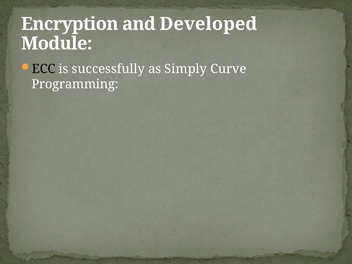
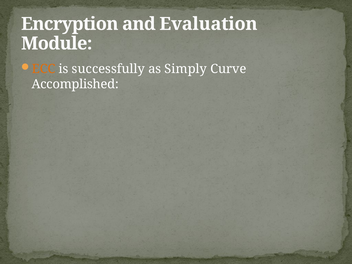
Developed: Developed -> Evaluation
ECC colour: black -> orange
Programming: Programming -> Accomplished
